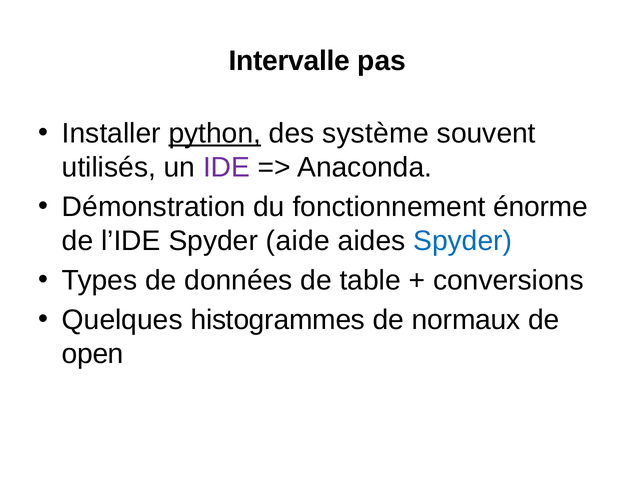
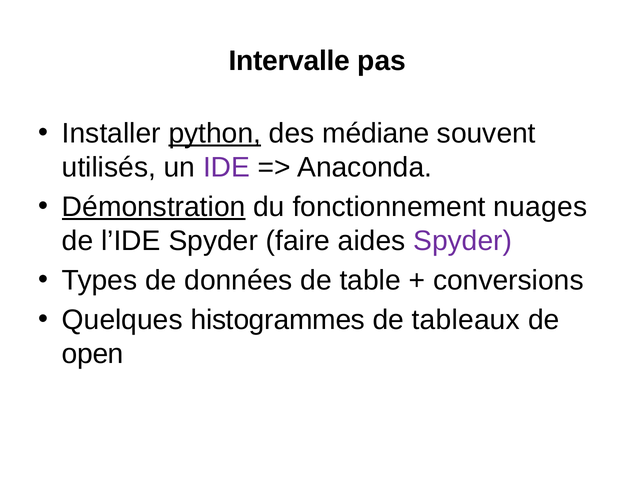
système: système -> médiane
Démonstration underline: none -> present
énorme: énorme -> nuages
aide: aide -> faire
Spyder at (463, 240) colour: blue -> purple
normaux: normaux -> tableaux
